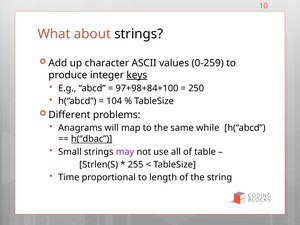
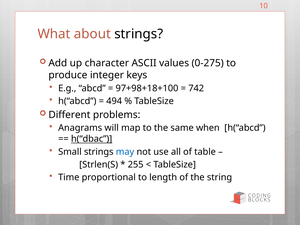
0-259: 0-259 -> 0-275
keys underline: present -> none
97+98+84+100: 97+98+84+100 -> 97+98+18+100
250: 250 -> 742
104: 104 -> 494
while: while -> when
may colour: purple -> blue
